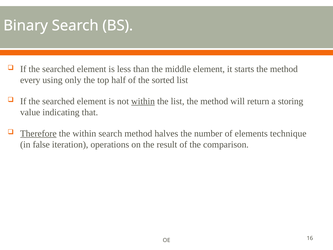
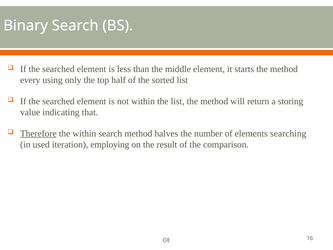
within at (143, 101) underline: present -> none
technique: technique -> searching
false: false -> used
operations: operations -> employing
